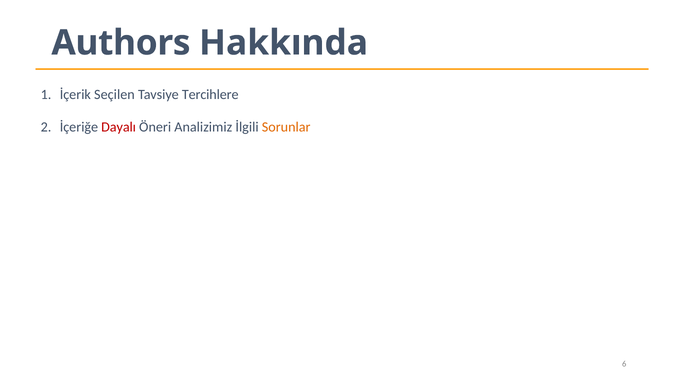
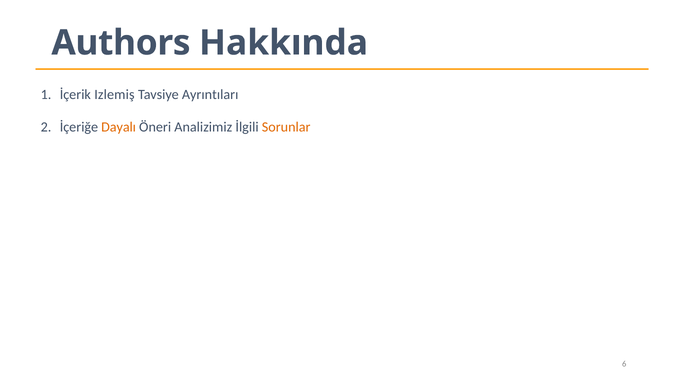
Seçilen: Seçilen -> Izlemiş
Tercihlere: Tercihlere -> Ayrıntıları
Dayalı colour: red -> orange
